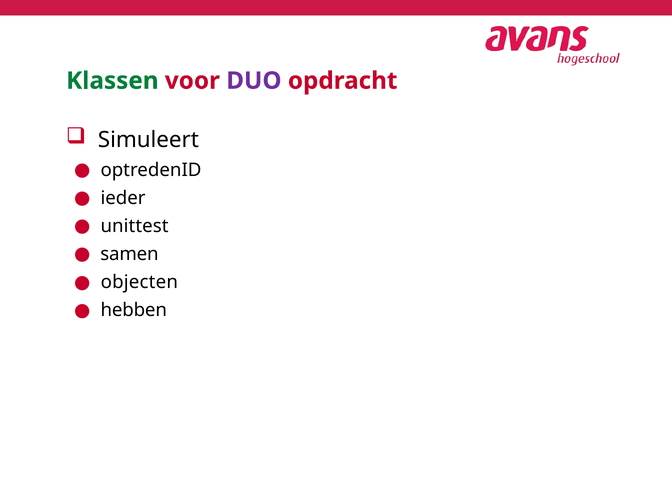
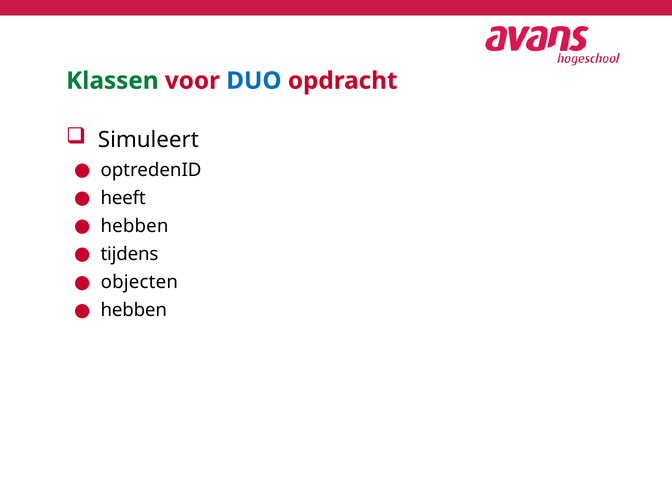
DUO colour: purple -> blue
ieder: ieder -> heeft
unittest at (135, 226): unittest -> hebben
samen: samen -> tijdens
